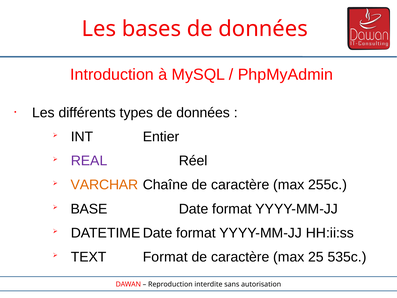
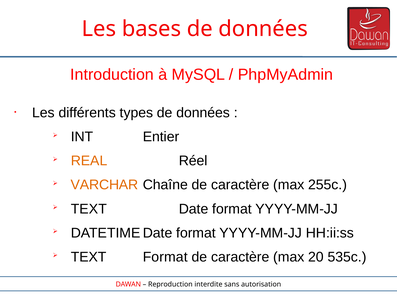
REAL colour: purple -> orange
BASE at (89, 209): BASE -> TEXT
25: 25 -> 20
